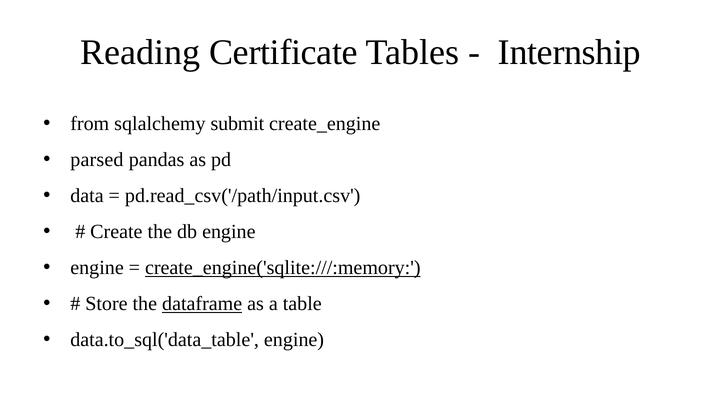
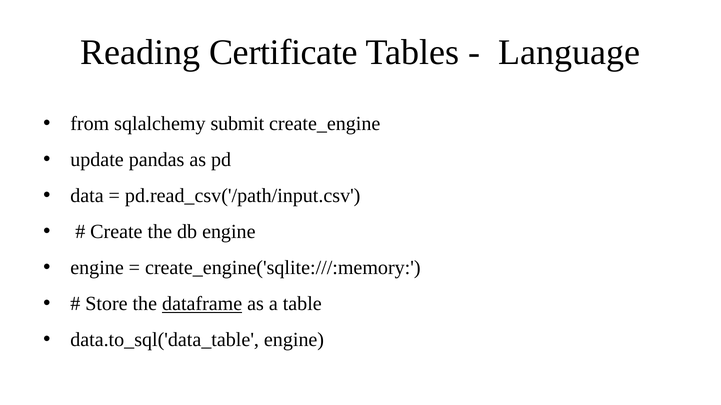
Internship: Internship -> Language
parsed: parsed -> update
create_engine('sqlite:///:memory underline: present -> none
